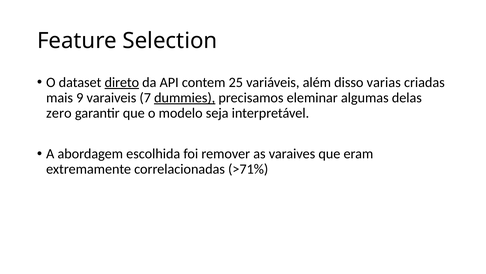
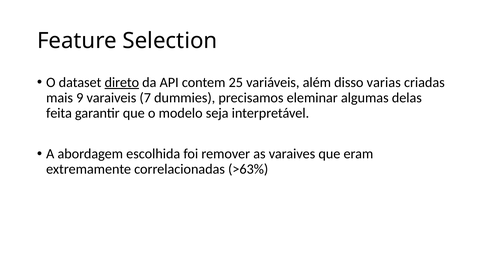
dummies underline: present -> none
zero: zero -> feita
>71%: >71% -> >63%
